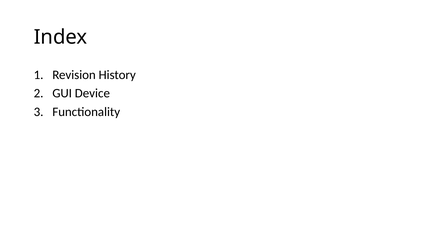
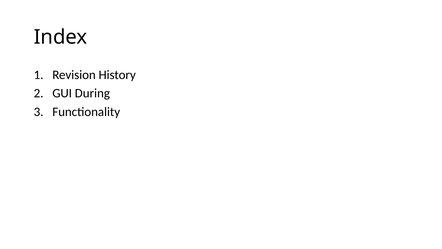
Device: Device -> During
